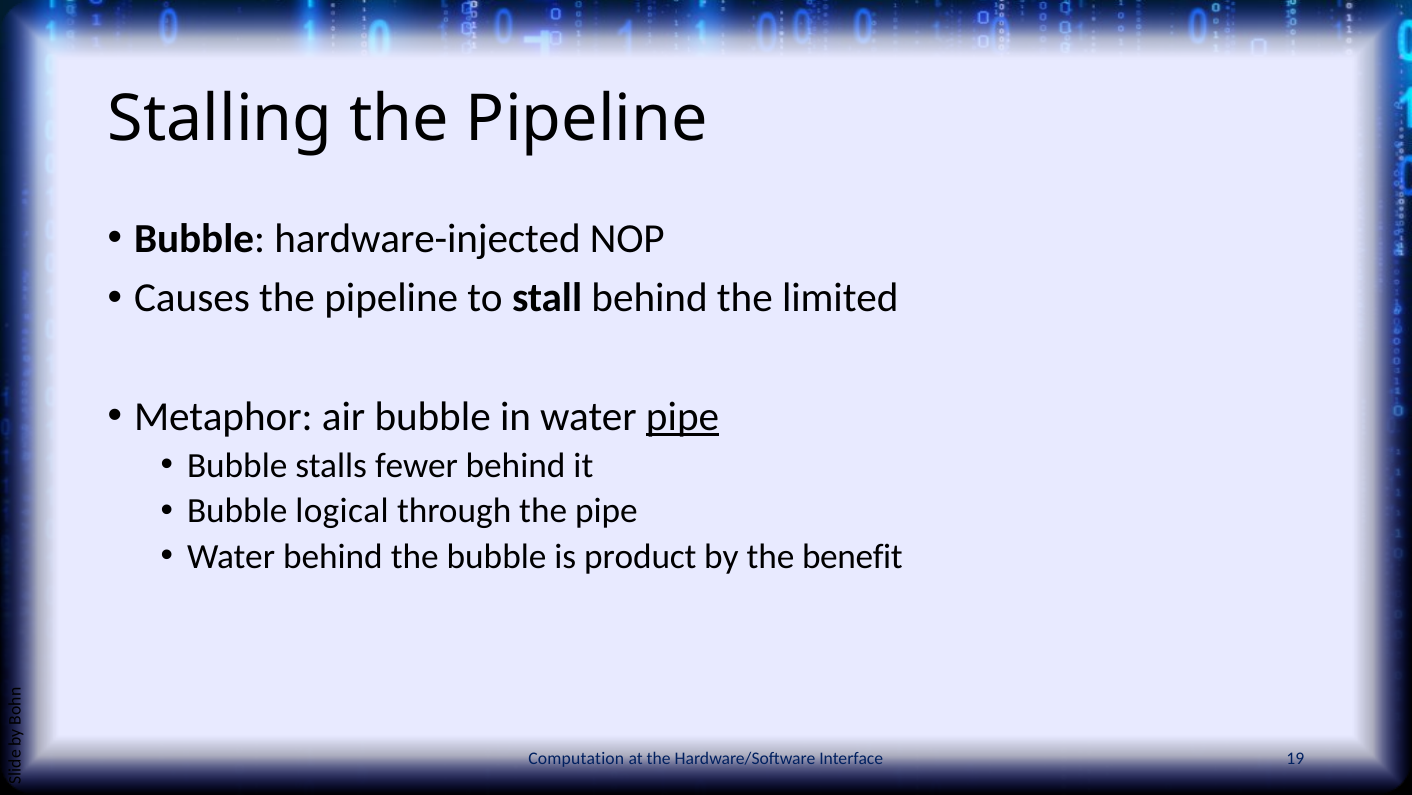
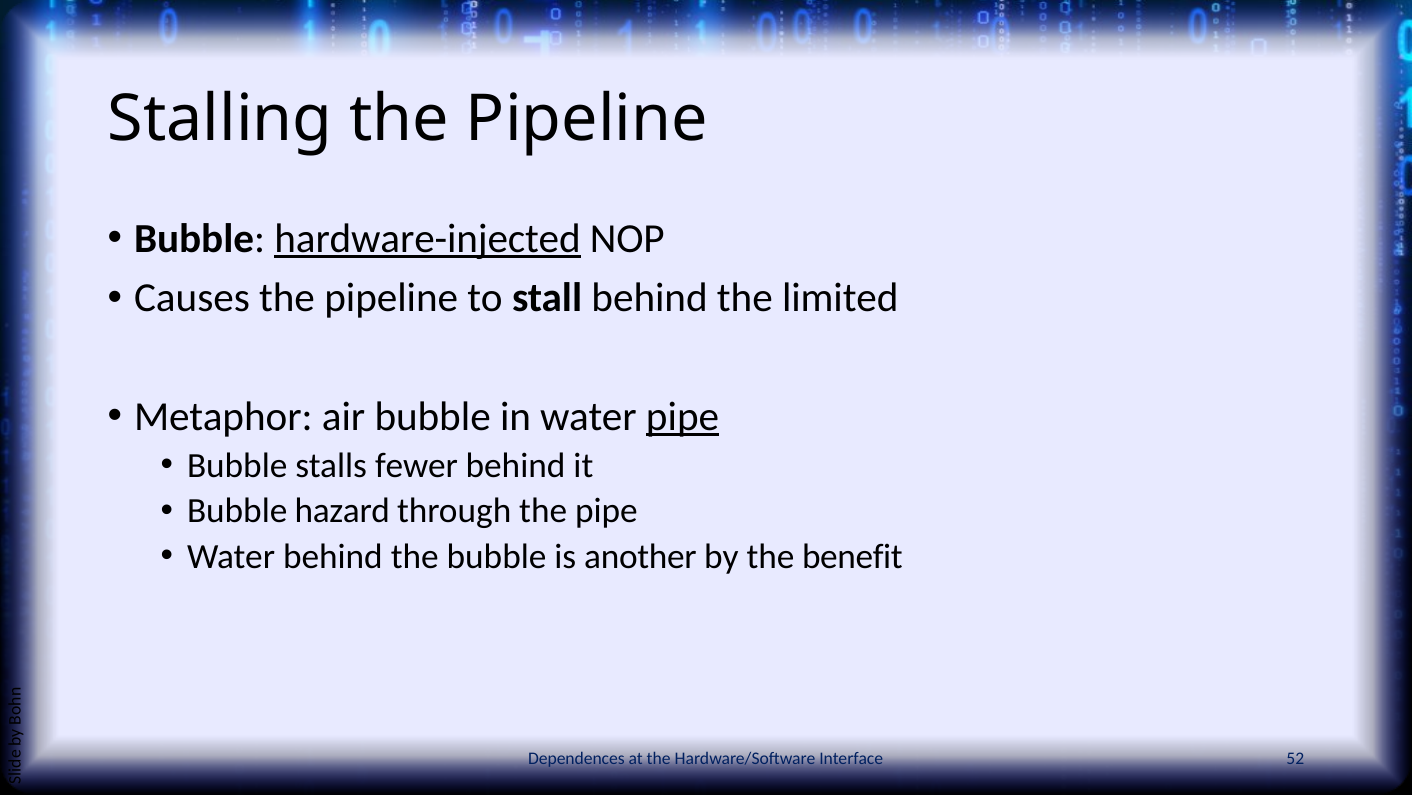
hardware-injected underline: none -> present
logical: logical -> hazard
product: product -> another
Computation: Computation -> Dependences
19: 19 -> 52
